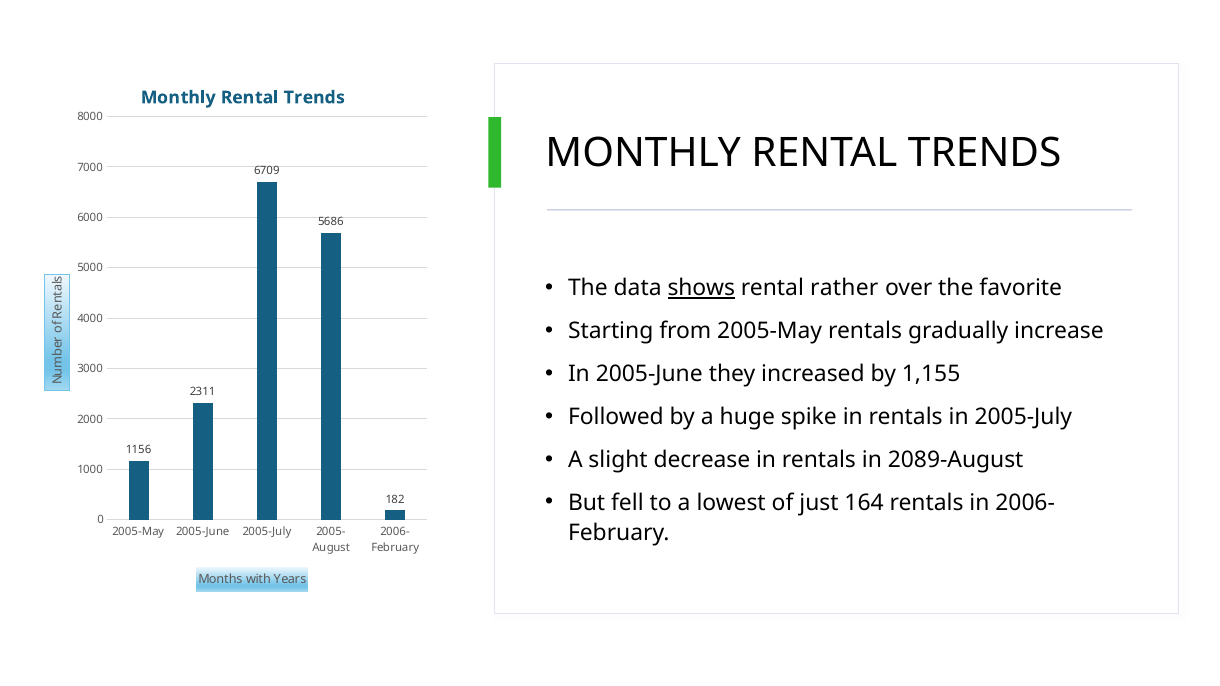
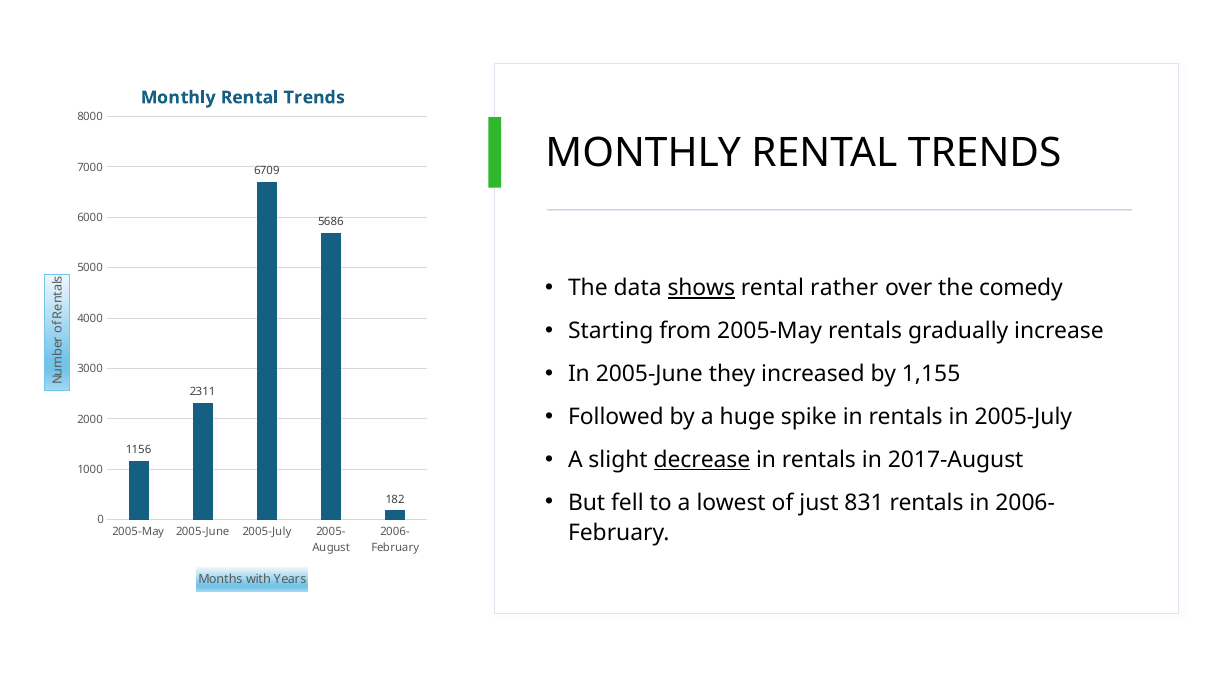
favorite: favorite -> comedy
decrease underline: none -> present
2089-August: 2089-August -> 2017-August
164: 164 -> 831
